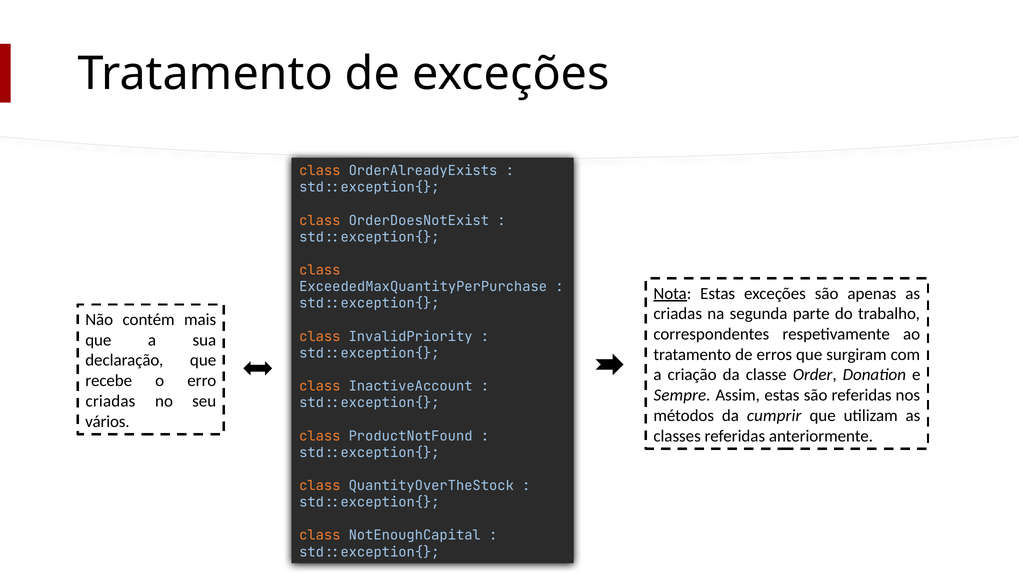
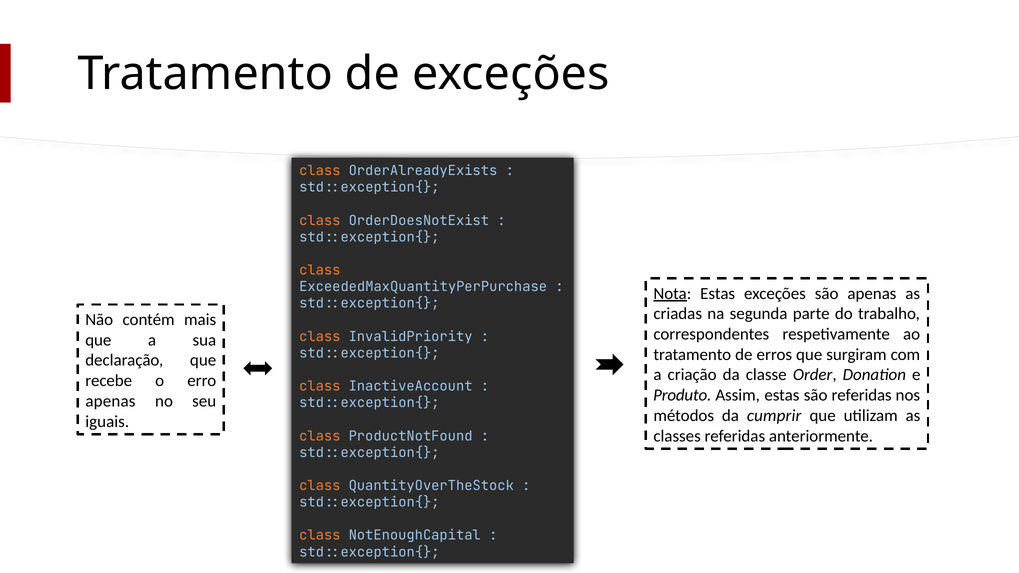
Sempre: Sempre -> Produto
criadas at (110, 401): criadas -> apenas
vários: vários -> iguais
